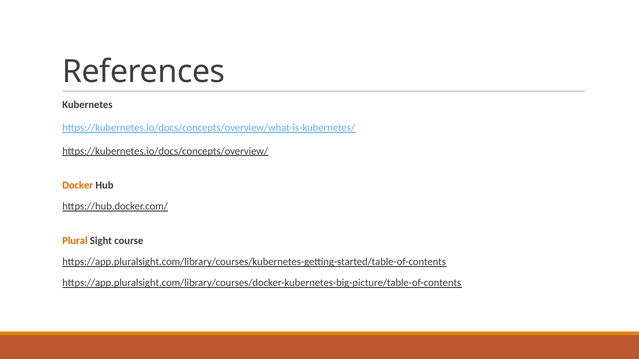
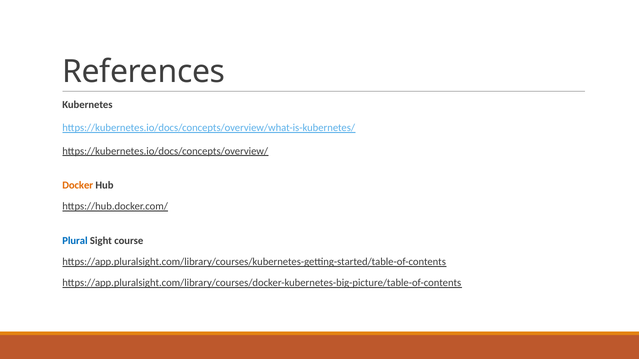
Plural colour: orange -> blue
